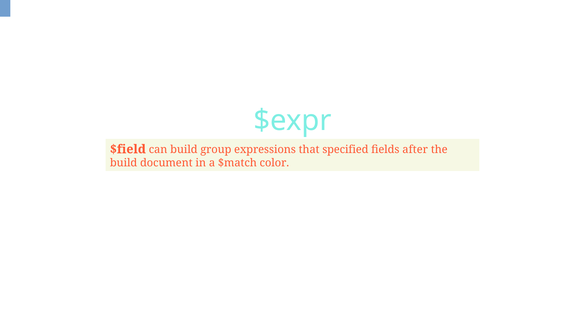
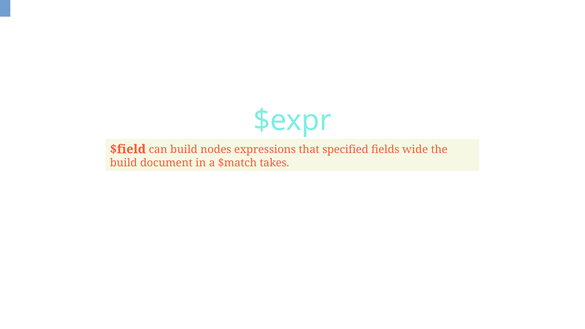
group: group -> nodes
after: after -> wide
color: color -> takes
